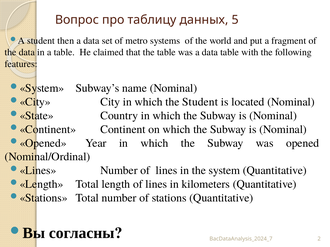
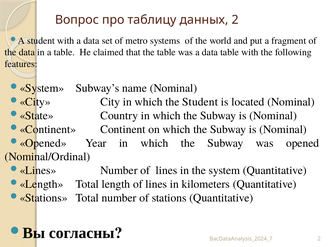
данных 5: 5 -> 2
student then: then -> with
